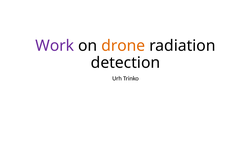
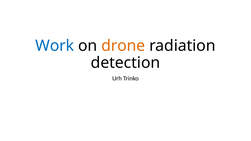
Work colour: purple -> blue
